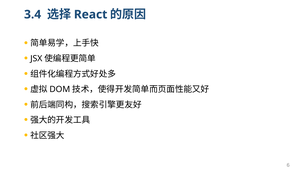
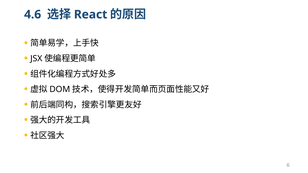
3.4: 3.4 -> 4.6
